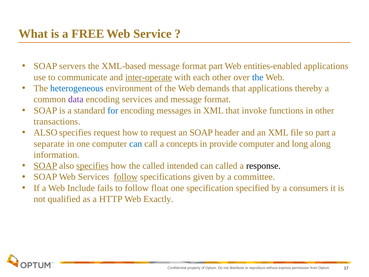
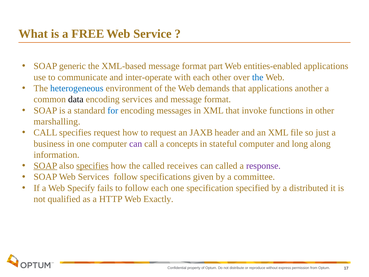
servers: servers -> generic
inter-operate underline: present -> none
thereby: thereby -> another
data colour: purple -> black
transactions: transactions -> marshalling
ALSO at (45, 133): ALSO -> CALL
an SOAP: SOAP -> JAXB
so part: part -> just
separate: separate -> business
can at (136, 144) colour: blue -> purple
provide: provide -> stateful
intended: intended -> receives
response colour: black -> purple
follow at (126, 177) underline: present -> none
Include: Include -> Specify
follow float: float -> each
consumers: consumers -> distributed
